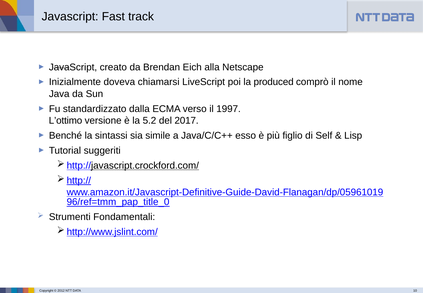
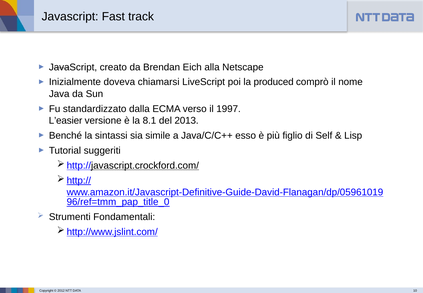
L’ottimo: L’ottimo -> L’easier
5.2: 5.2 -> 8.1
2017: 2017 -> 2013
